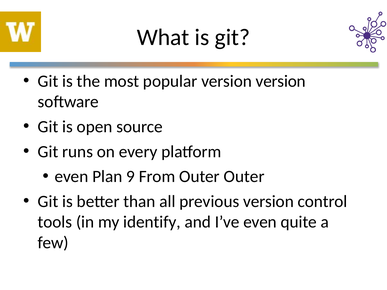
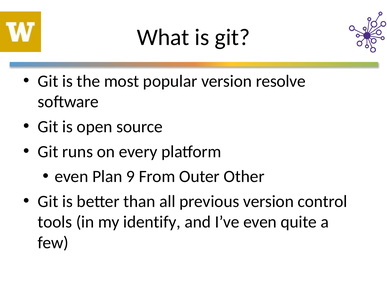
version version: version -> resolve
Outer Outer: Outer -> Other
